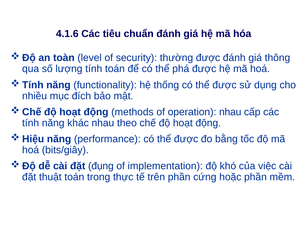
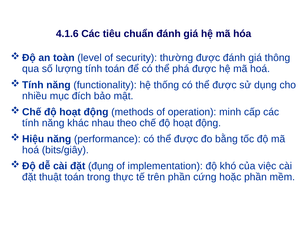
operation nhau: nhau -> minh
